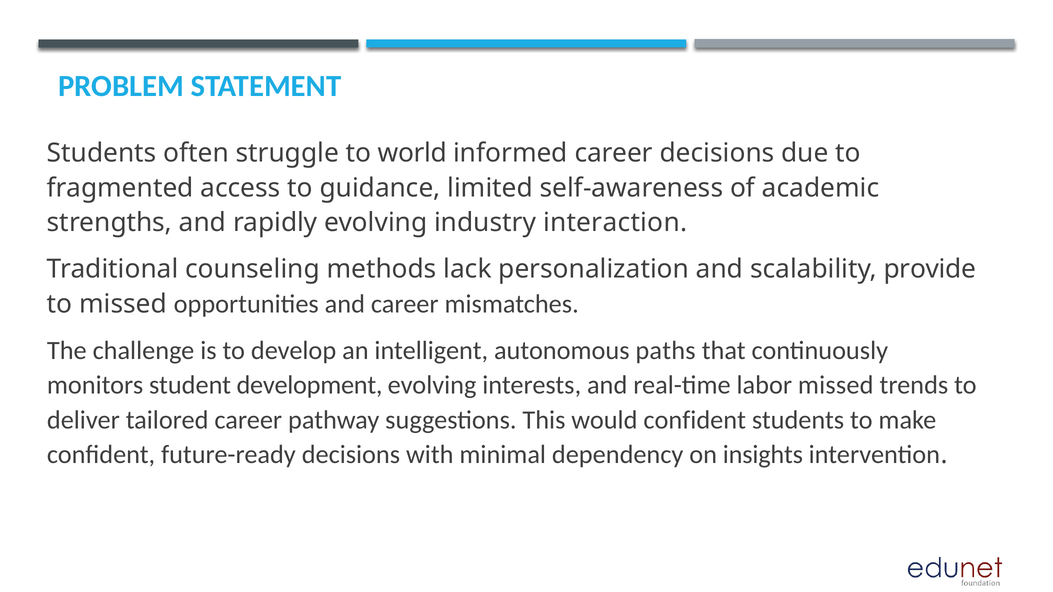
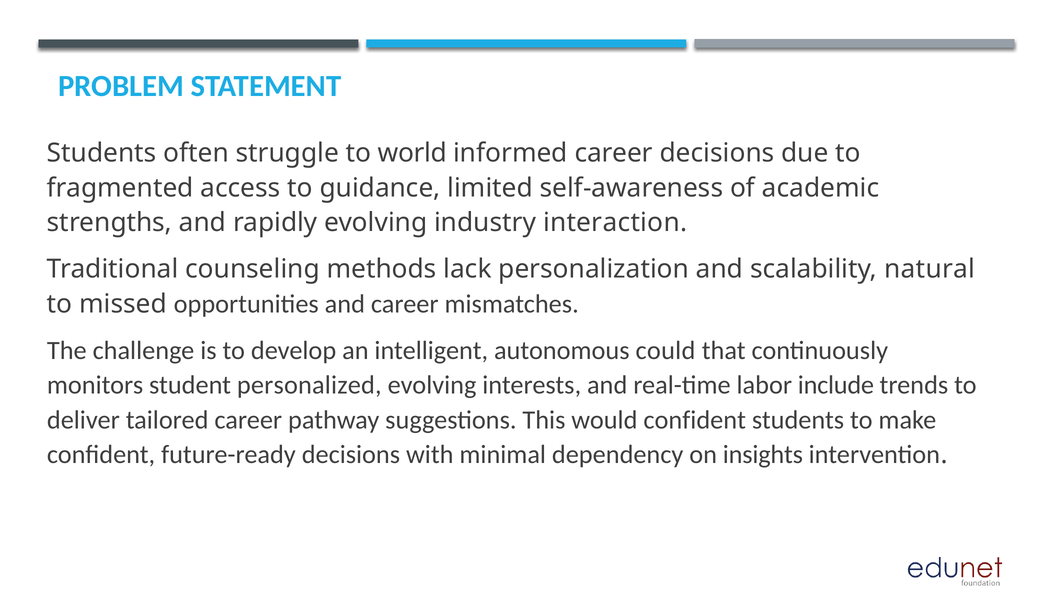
provide: provide -> natural
paths: paths -> could
development: development -> personalized
labor missed: missed -> include
